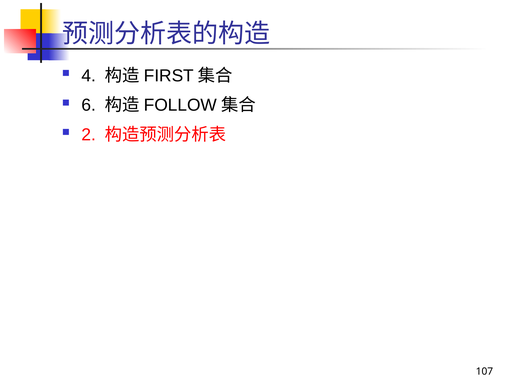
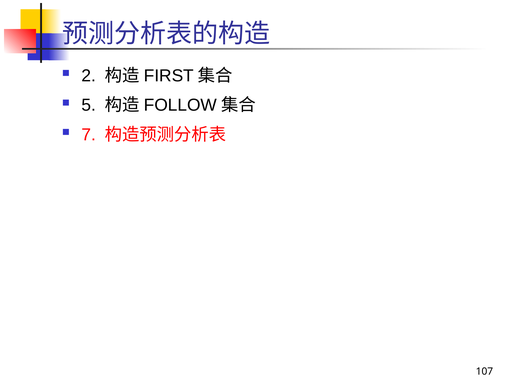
4: 4 -> 2
6: 6 -> 5
2: 2 -> 7
